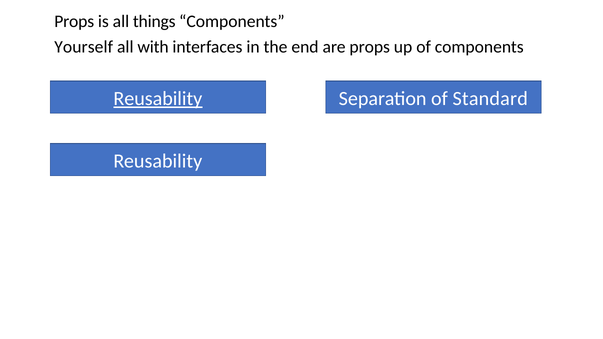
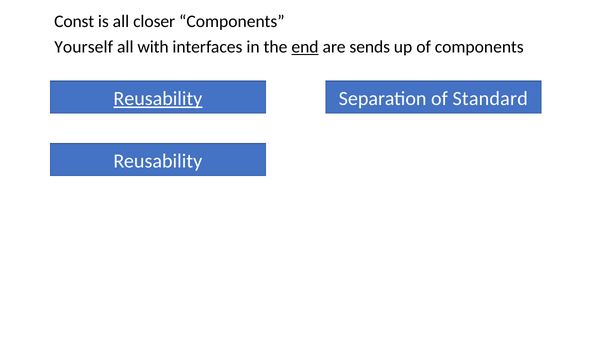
Props at (74, 22): Props -> Const
things: things -> closer
end underline: none -> present
are props: props -> sends
